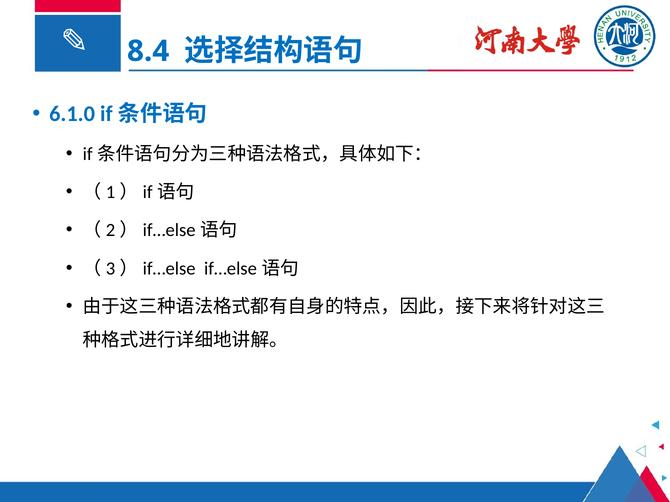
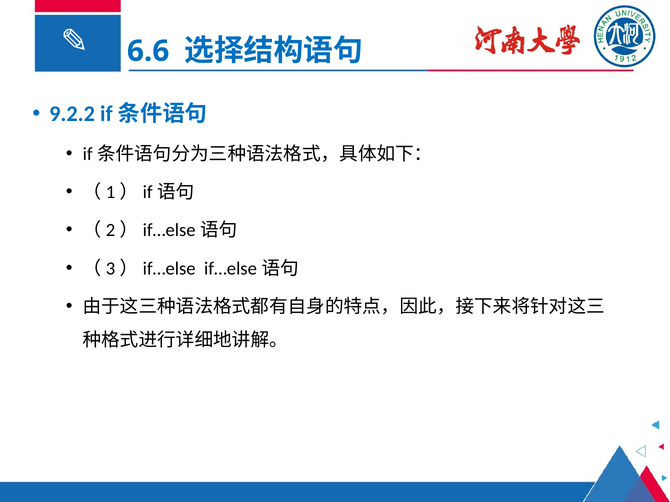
8.4: 8.4 -> 6.6
6.1.0: 6.1.0 -> 9.2.2
